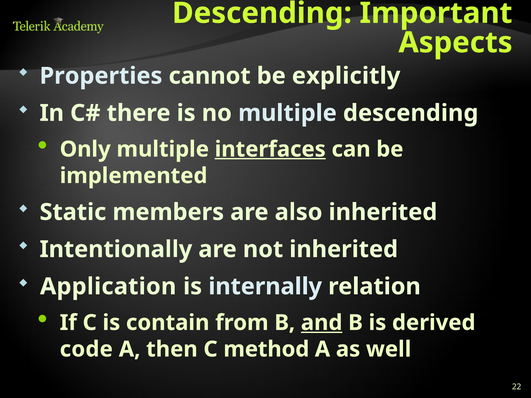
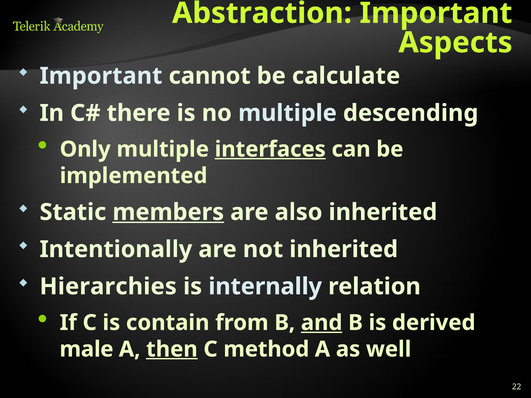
Descending at (262, 13): Descending -> Abstraction
Properties at (101, 76): Properties -> Important
explicitly: explicitly -> calculate
members underline: none -> present
Application: Application -> Hierarchies
code: code -> male
then underline: none -> present
